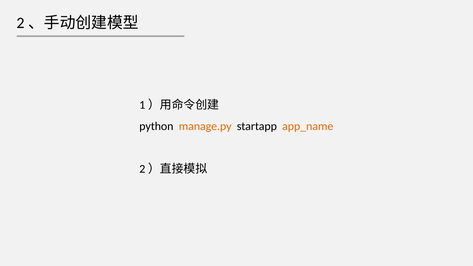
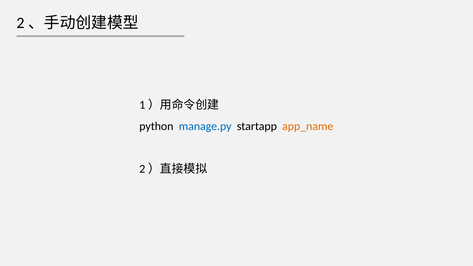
manage.py colour: orange -> blue
